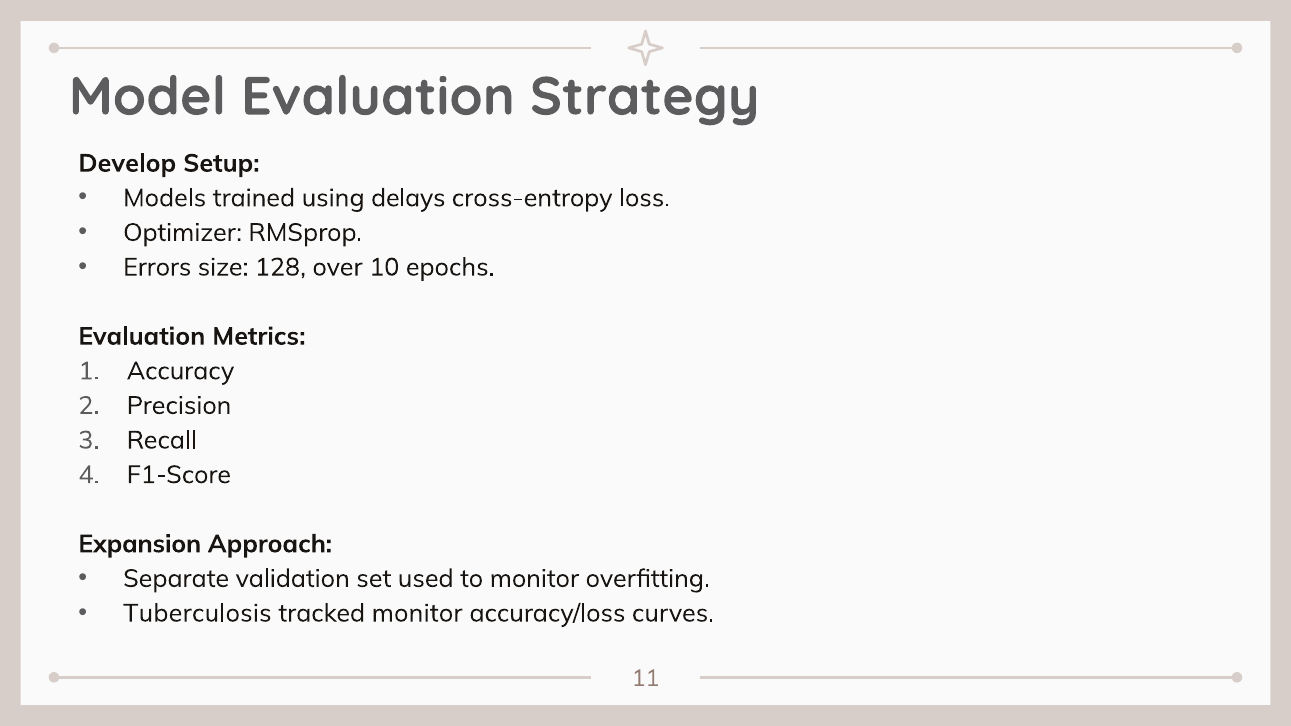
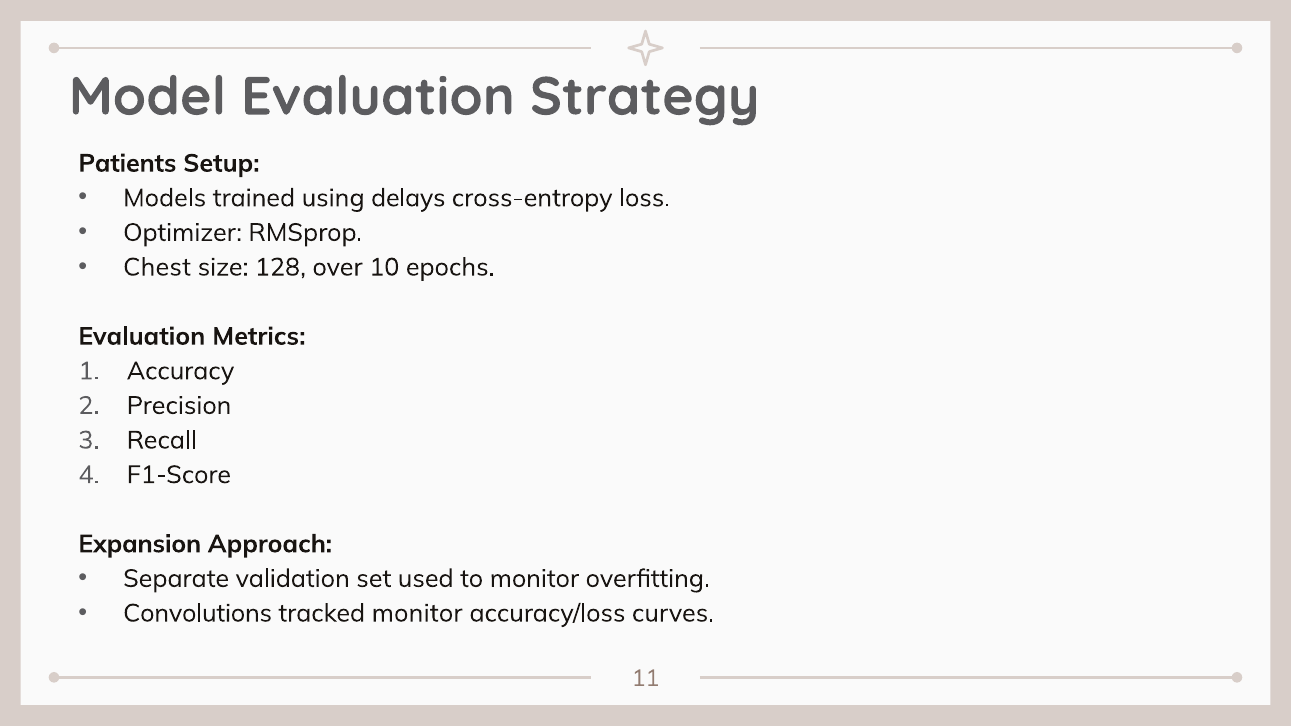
Develop: Develop -> Patients
Errors: Errors -> Chest
Tuberculosis: Tuberculosis -> Convolutions
